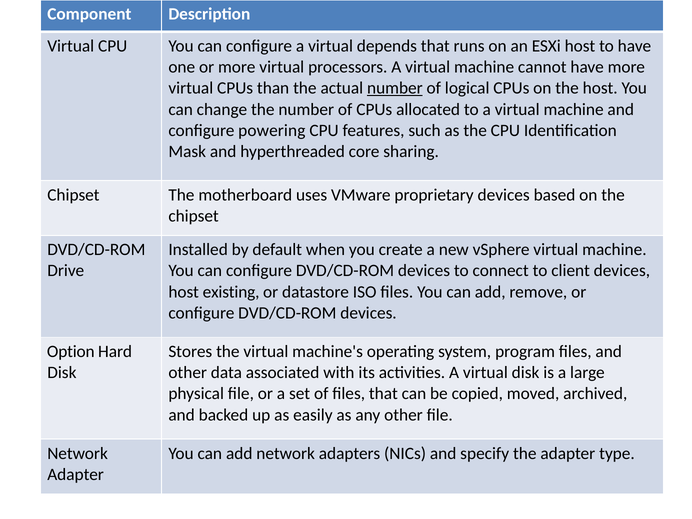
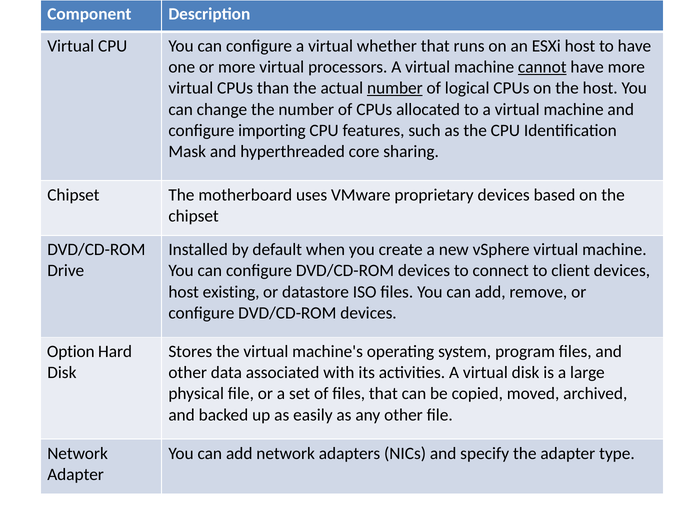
depends: depends -> whether
cannot underline: none -> present
powering: powering -> importing
